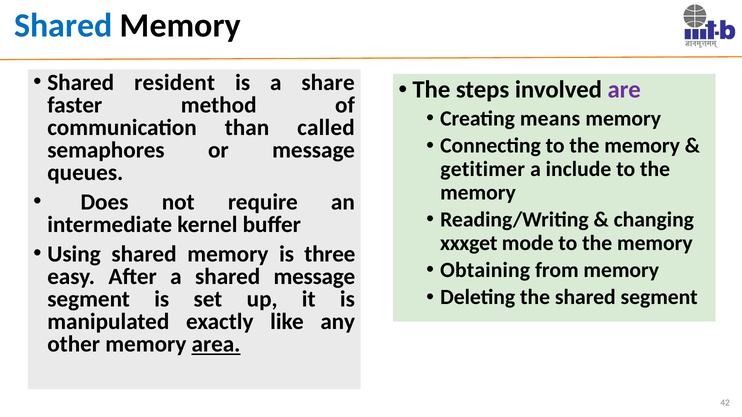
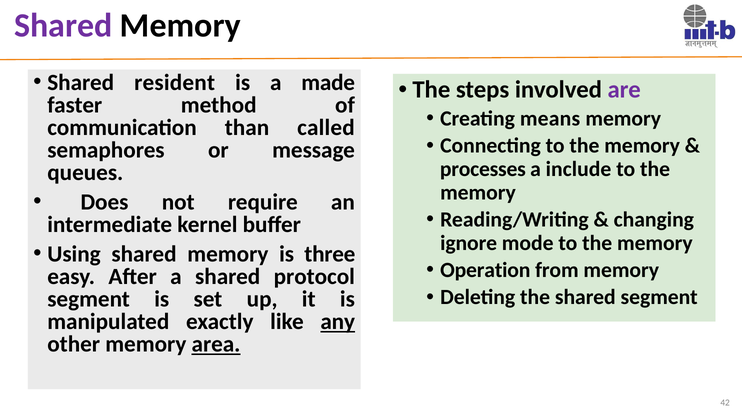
Shared at (63, 26) colour: blue -> purple
share: share -> made
getitimer: getitimer -> processes
xxxget: xxxget -> ignore
Obtaining: Obtaining -> Operation
shared message: message -> protocol
any underline: none -> present
